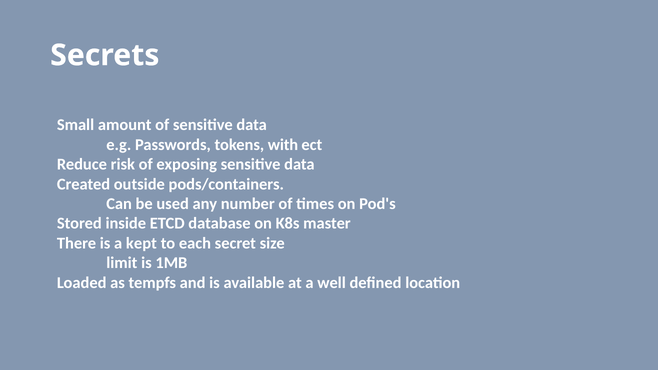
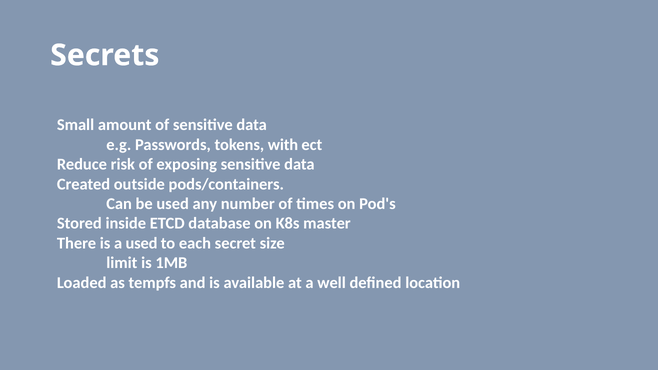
a kept: kept -> used
